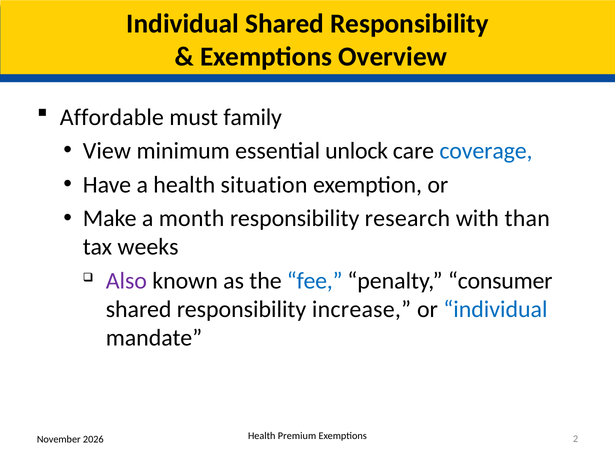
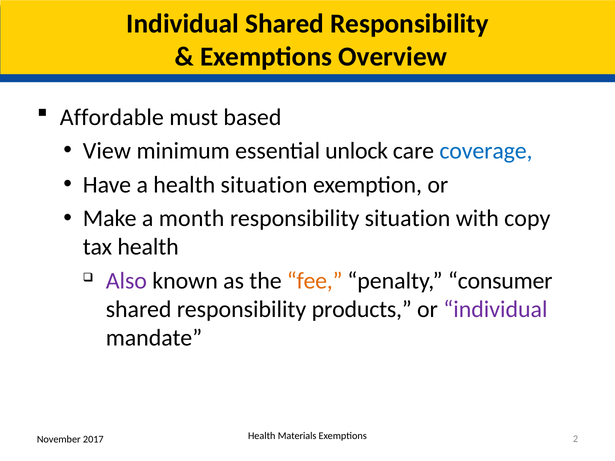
family: family -> based
responsibility research: research -> situation
than: than -> copy
tax weeks: weeks -> health
fee colour: blue -> orange
increase: increase -> products
individual at (495, 310) colour: blue -> purple
2026: 2026 -> 2017
Premium: Premium -> Materials
